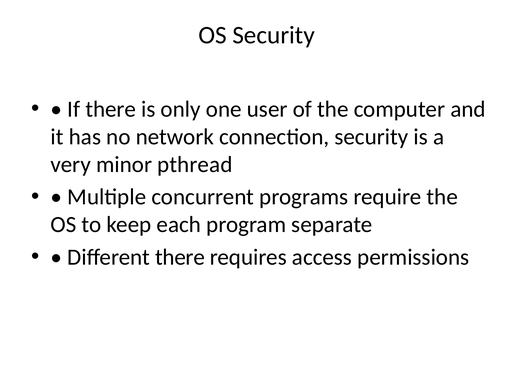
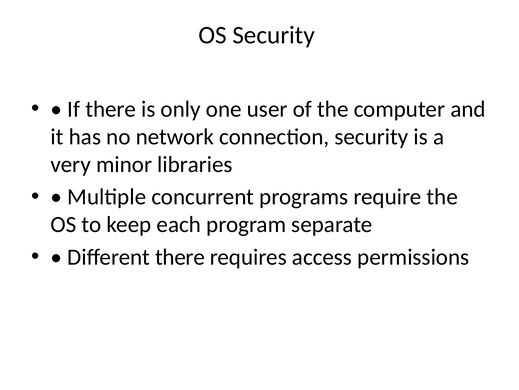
pthread: pthread -> libraries
